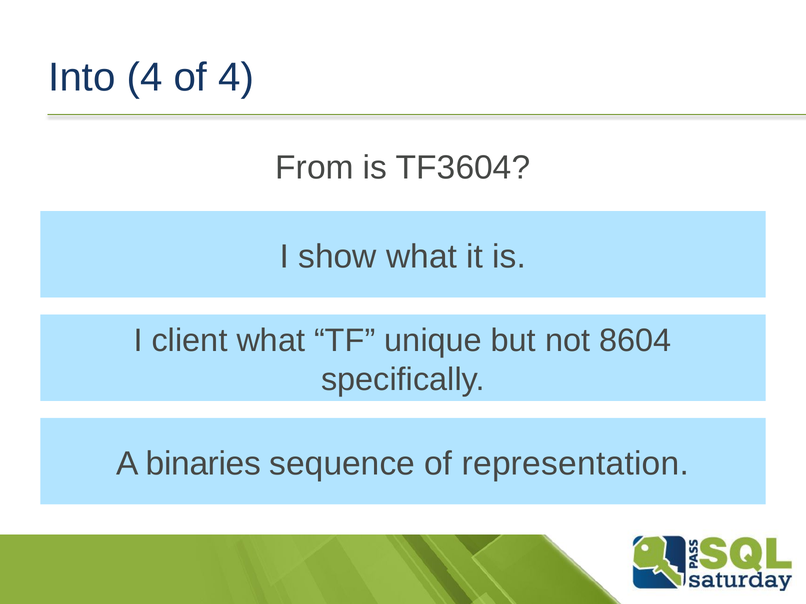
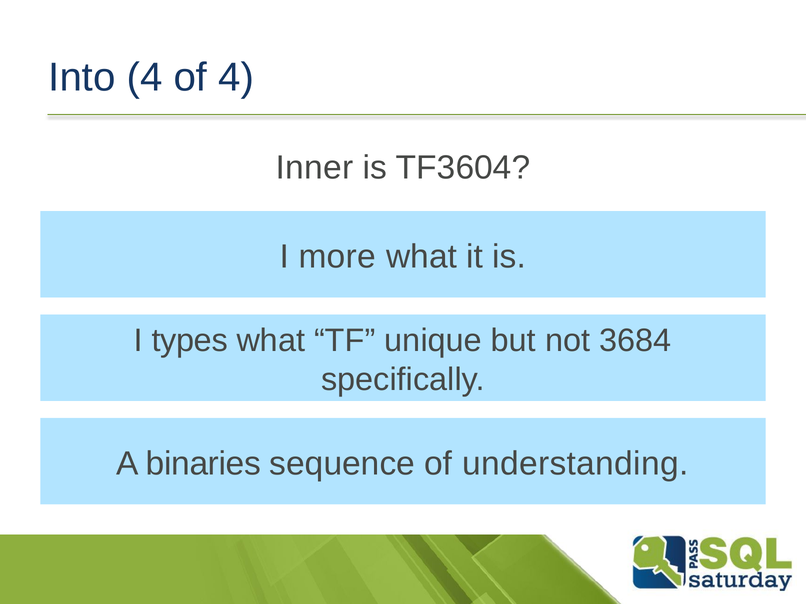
From: From -> Inner
show: show -> more
client: client -> types
8604: 8604 -> 3684
representation: representation -> understanding
